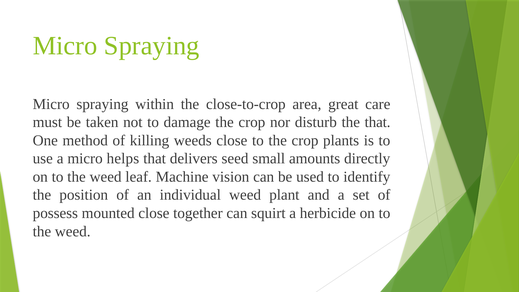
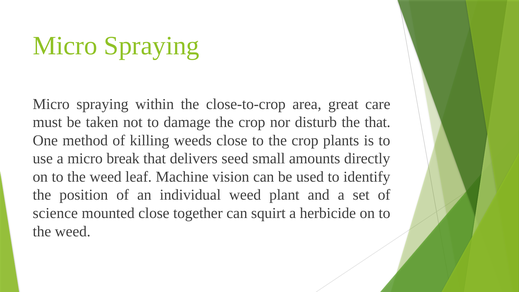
helps: helps -> break
possess: possess -> science
